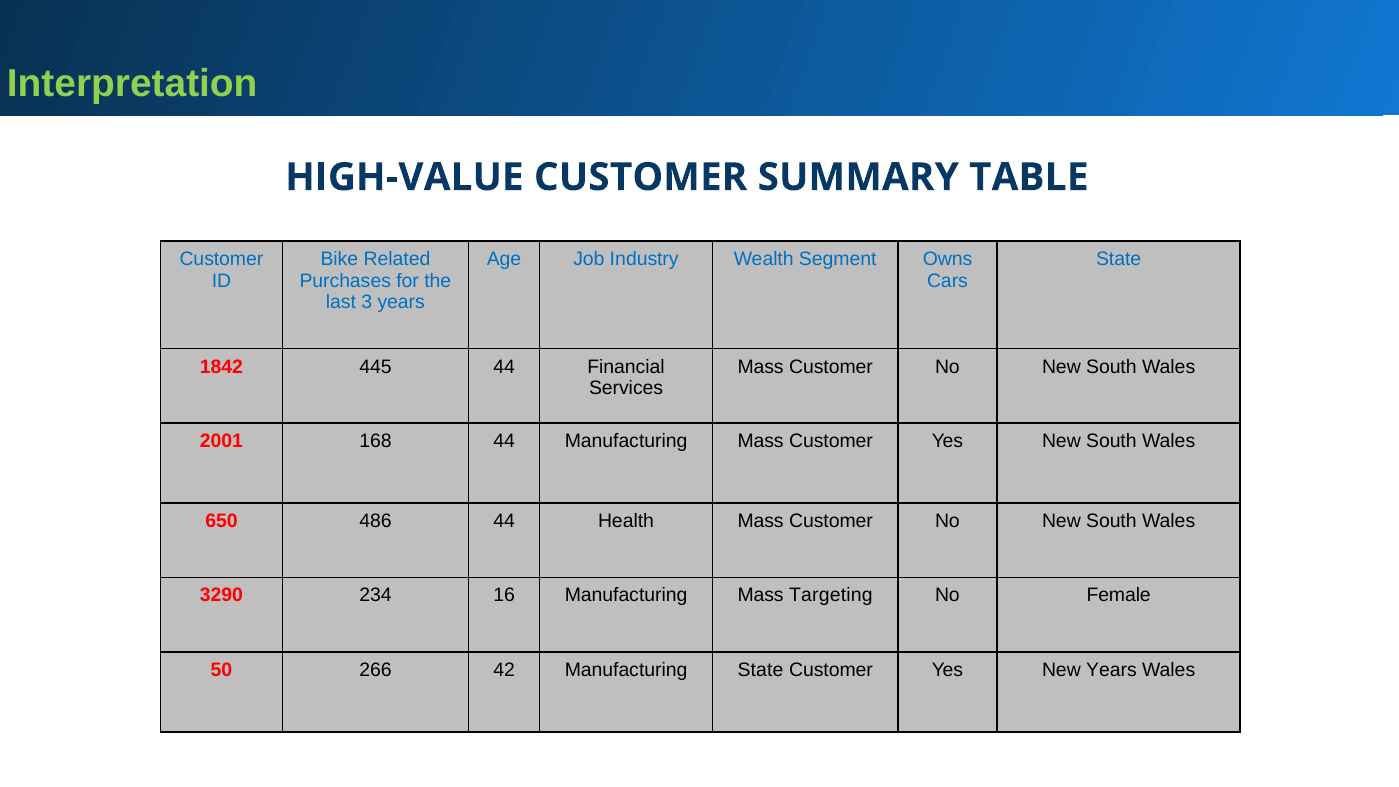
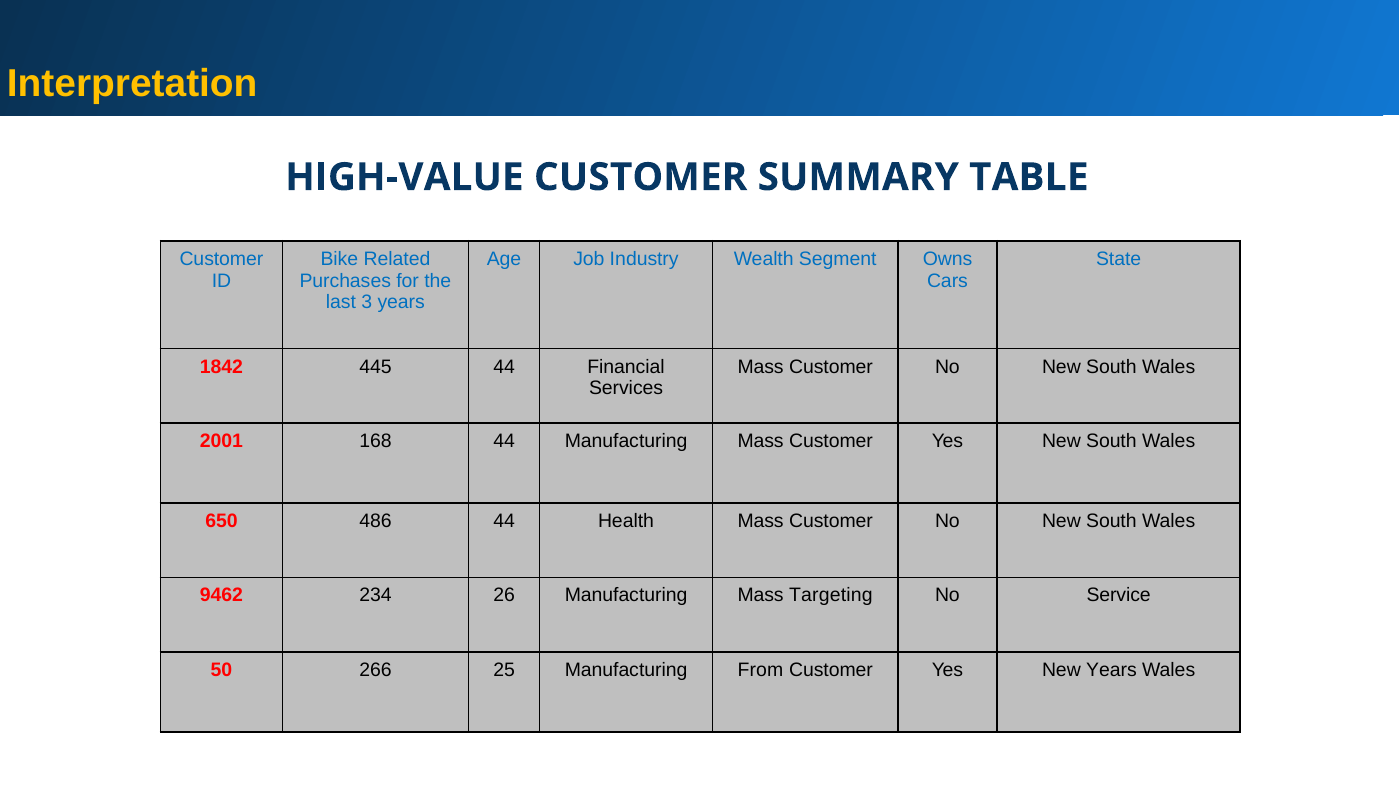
Interpretation at (132, 84) colour: light green -> yellow
3290: 3290 -> 9462
16: 16 -> 26
Female: Female -> Service
42: 42 -> 25
Manufacturing State: State -> From
